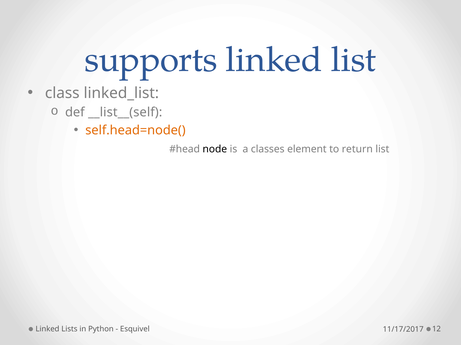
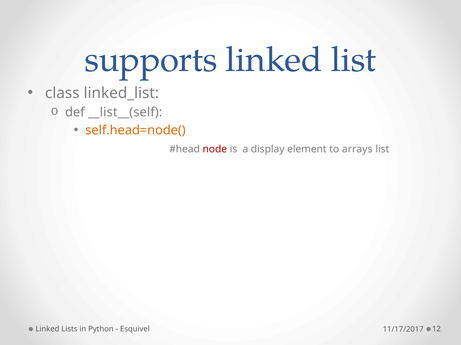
node colour: black -> red
classes: classes -> display
return: return -> arrays
